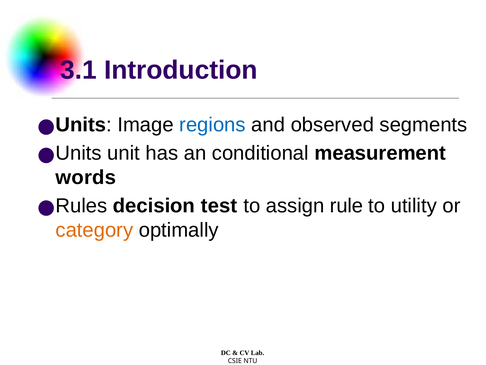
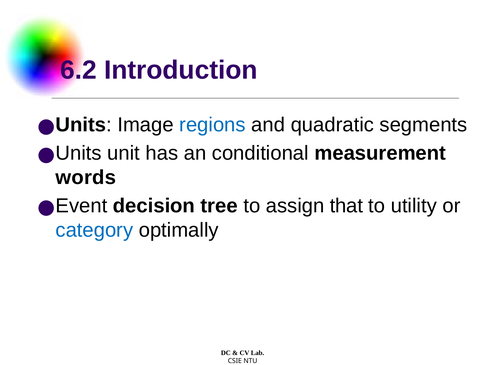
3.1: 3.1 -> 6.2
observed: observed -> quadratic
Rules: Rules -> Event
test: test -> tree
rule: rule -> that
category colour: orange -> blue
